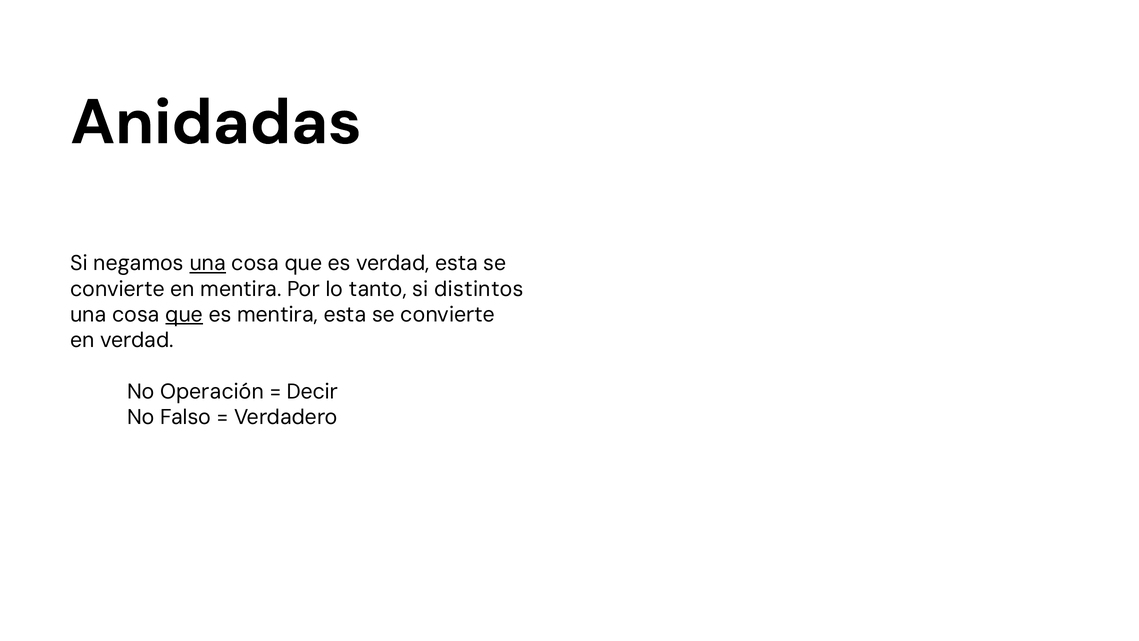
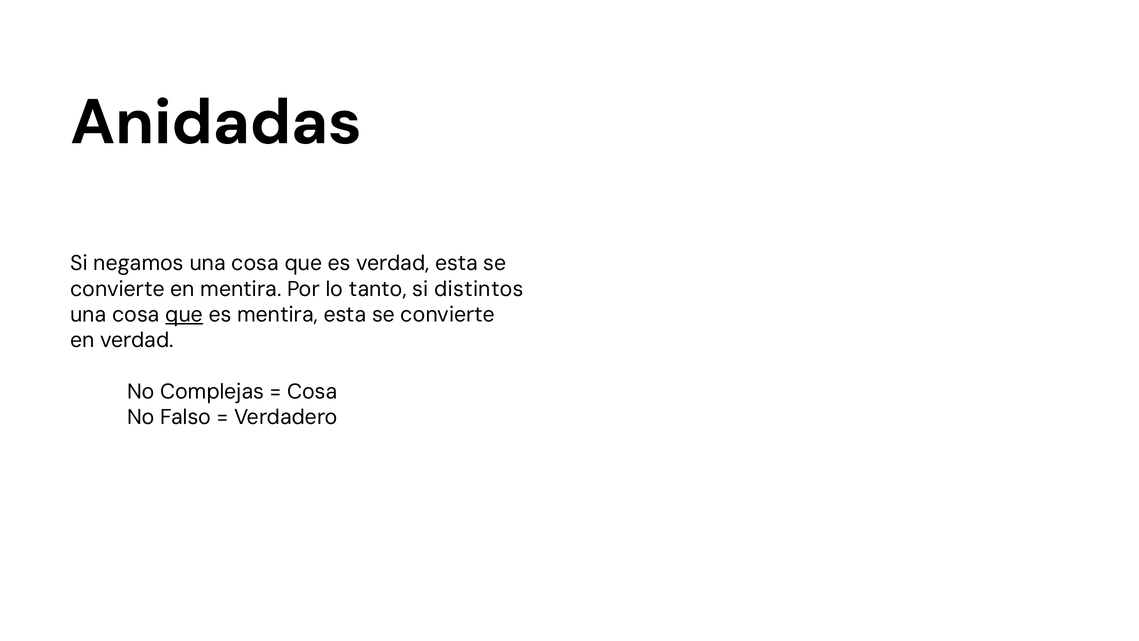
una at (208, 263) underline: present -> none
Operación: Operación -> Complejas
Decir at (312, 391): Decir -> Cosa
